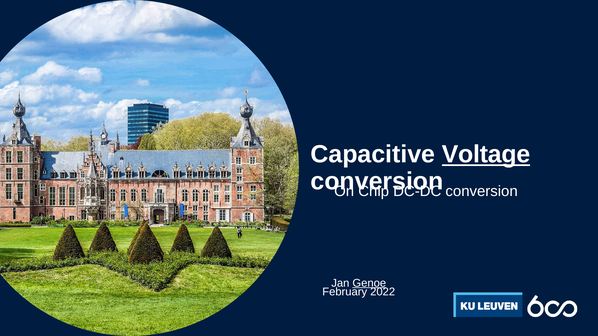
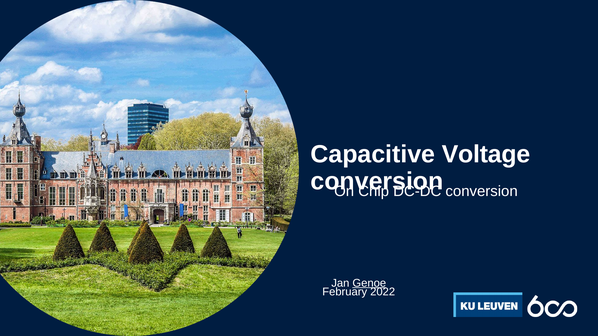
Voltage underline: present -> none
